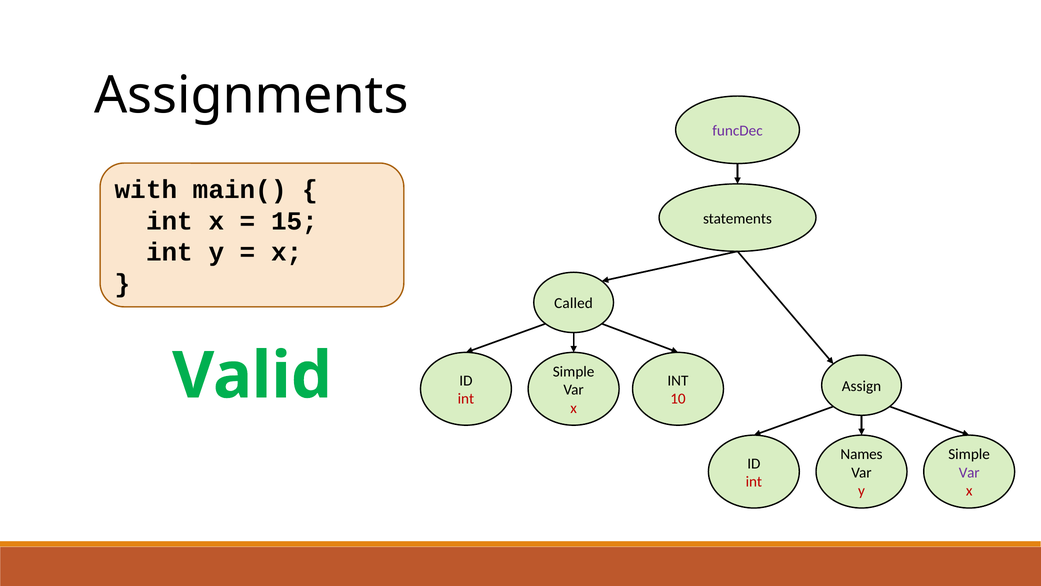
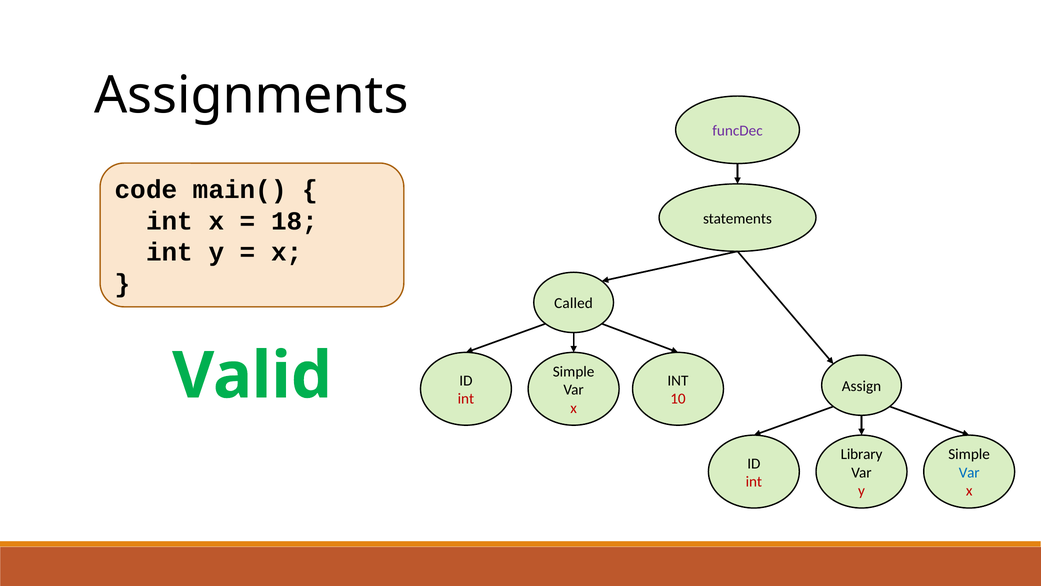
with: with -> code
15: 15 -> 18
Names: Names -> Library
Var at (969, 472) colour: purple -> blue
